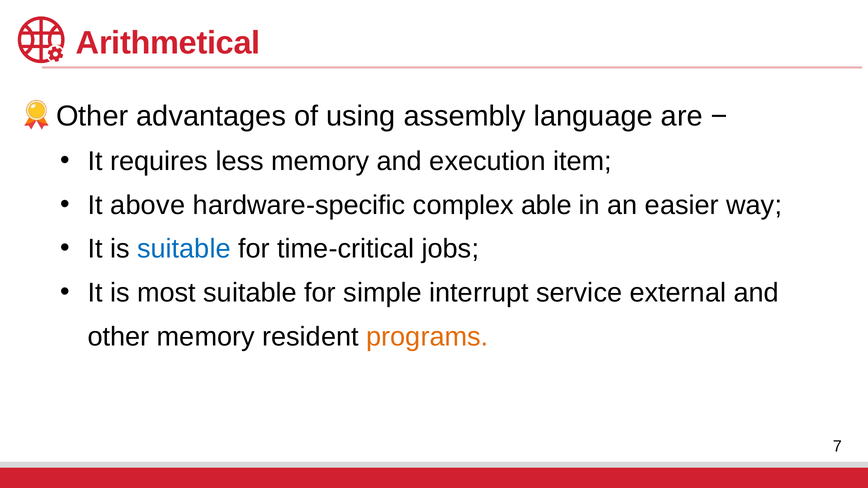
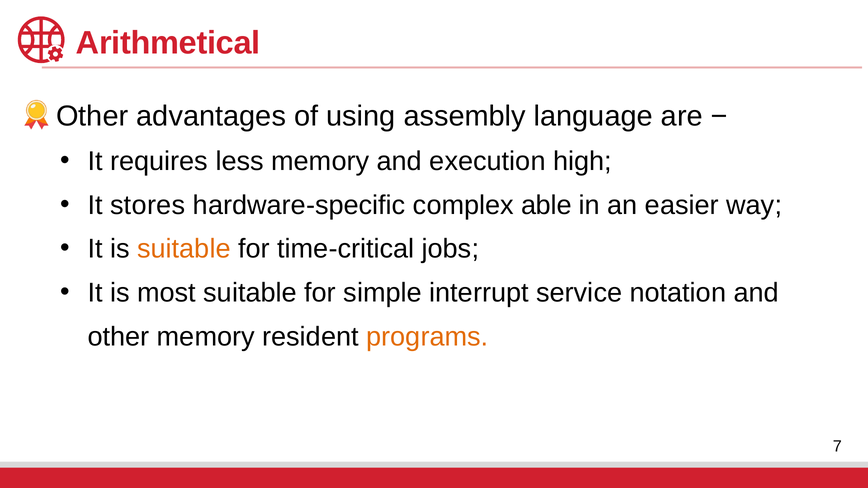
item: item -> high
above: above -> stores
suitable at (184, 249) colour: blue -> orange
external: external -> notation
